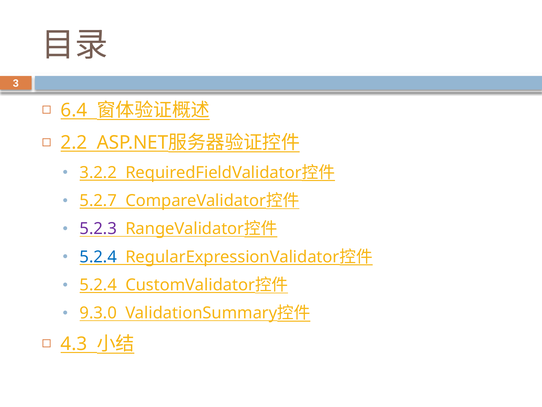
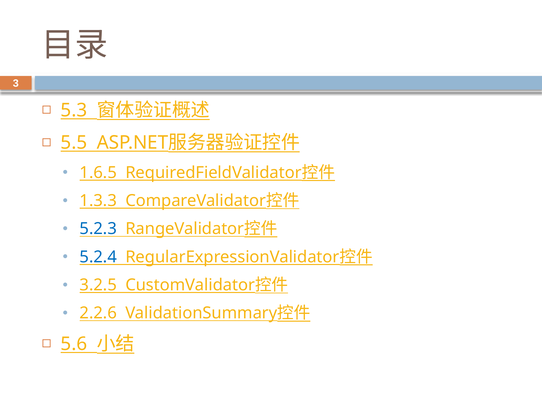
6.4: 6.4 -> 5.3
2.2: 2.2 -> 5.5
3.2.2: 3.2.2 -> 1.6.5
5.2.7: 5.2.7 -> 1.3.3
5.2.3 colour: purple -> blue
5.2.4 at (98, 285): 5.2.4 -> 3.2.5
9.3.0: 9.3.0 -> 2.2.6
4.3: 4.3 -> 5.6
